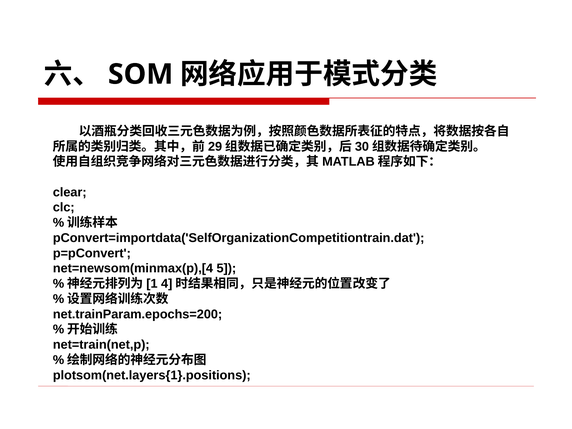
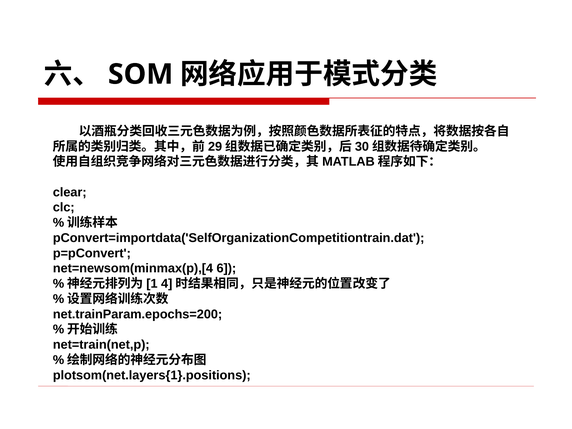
5: 5 -> 6
